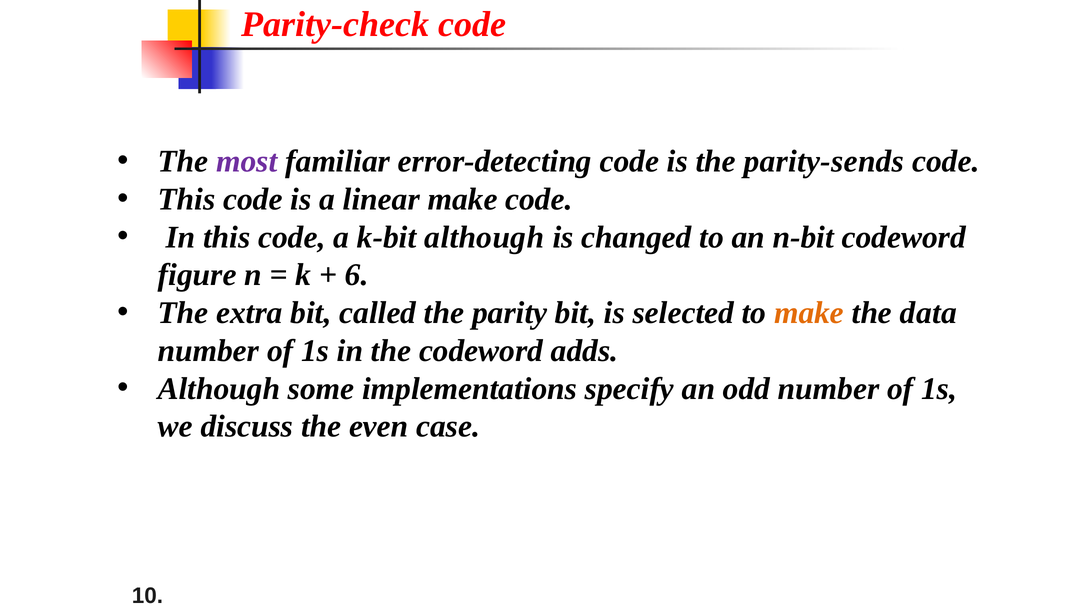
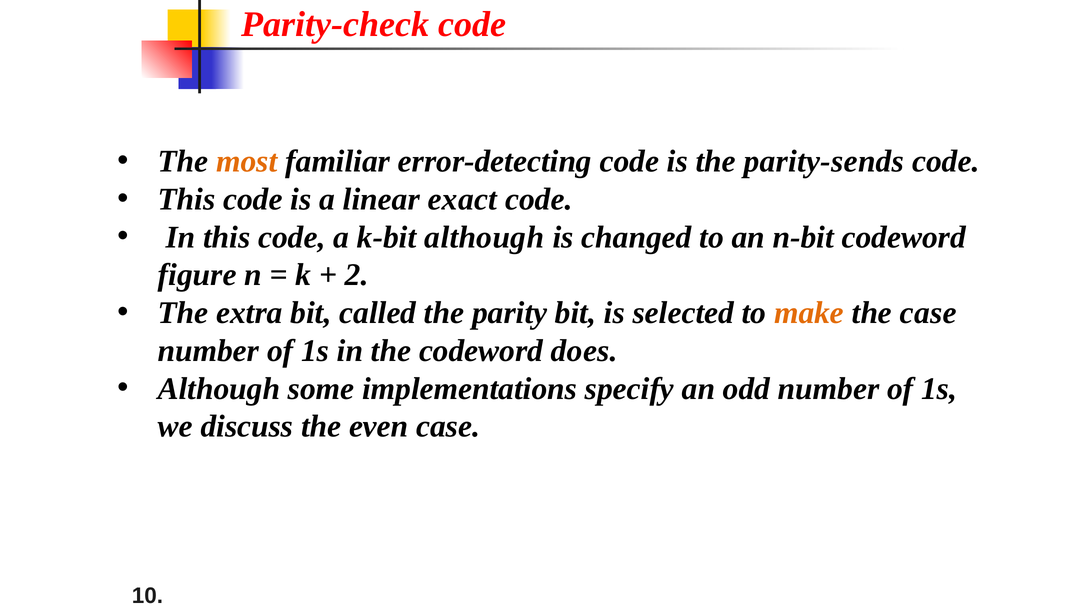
most colour: purple -> orange
linear make: make -> exact
6: 6 -> 2
the data: data -> case
adds: adds -> does
